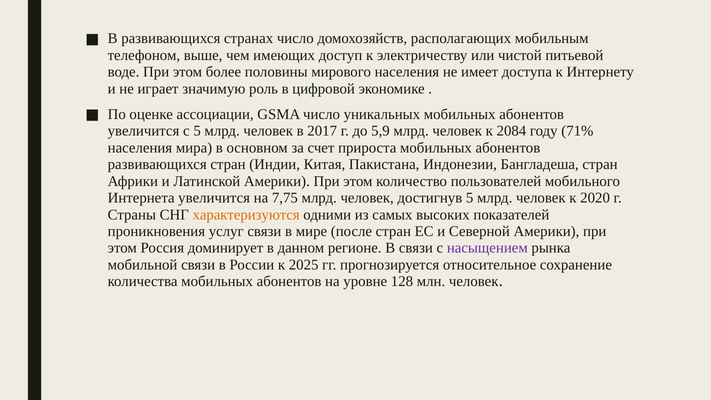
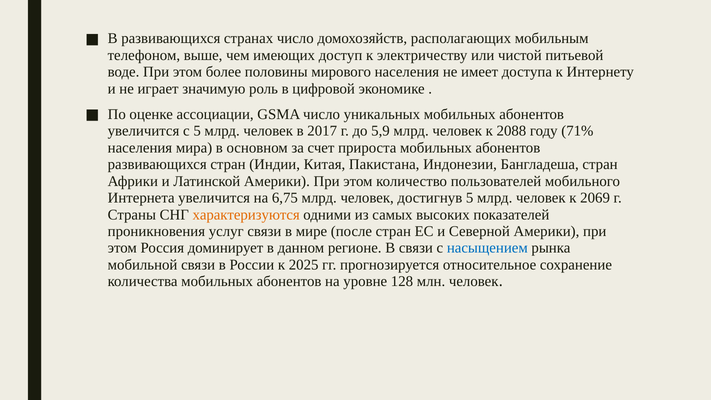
2084: 2084 -> 2088
7,75: 7,75 -> 6,75
2020: 2020 -> 2069
насыщением colour: purple -> blue
